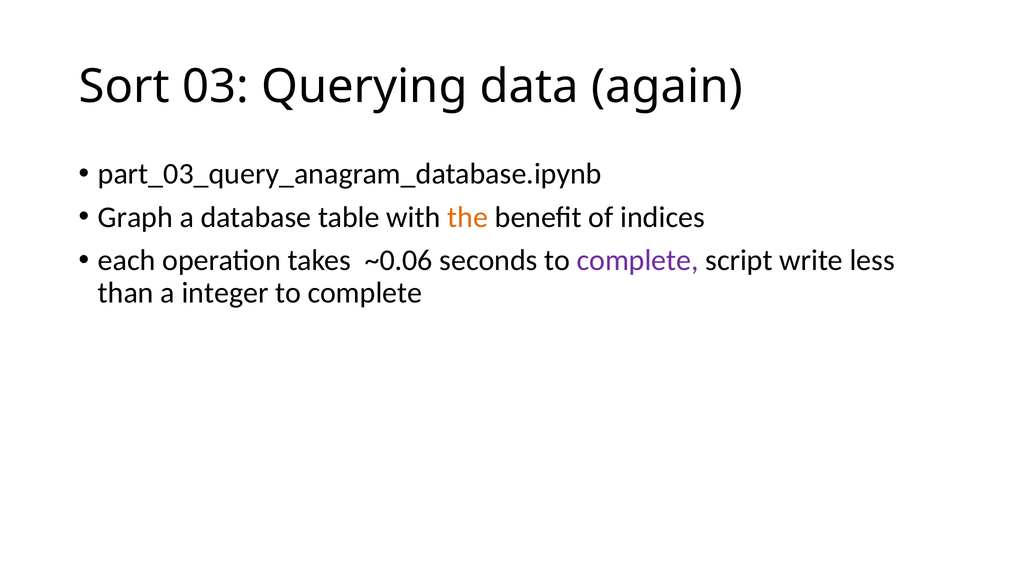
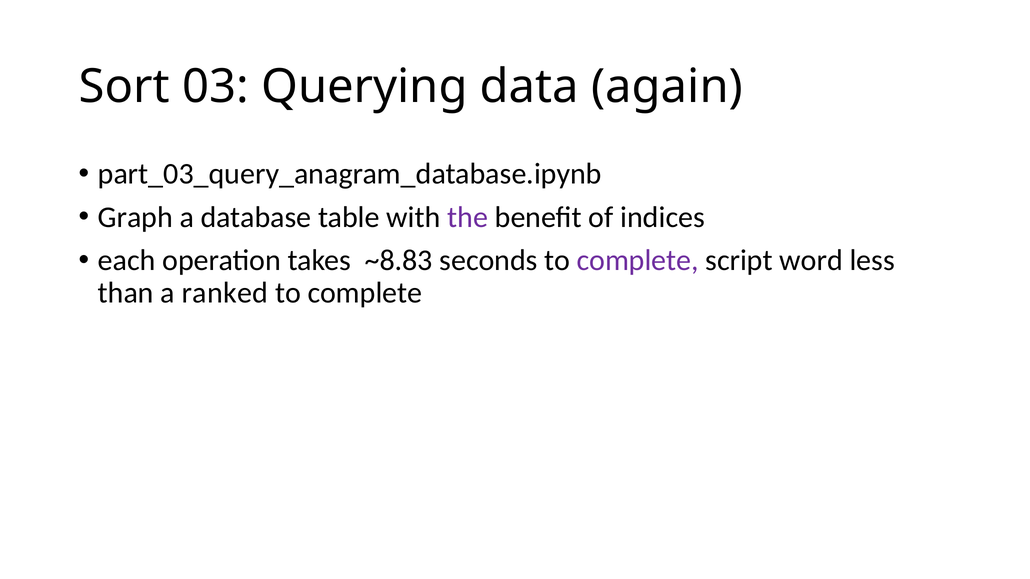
the colour: orange -> purple
~0.06: ~0.06 -> ~8.83
write: write -> word
integer: integer -> ranked
